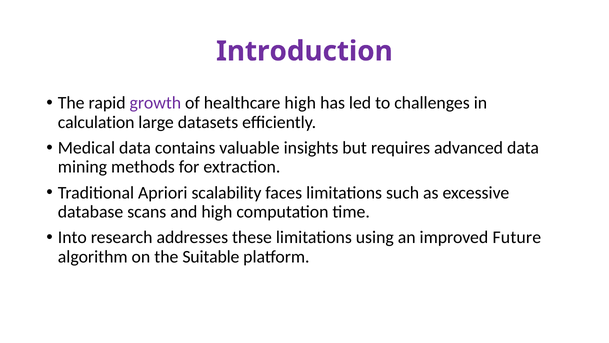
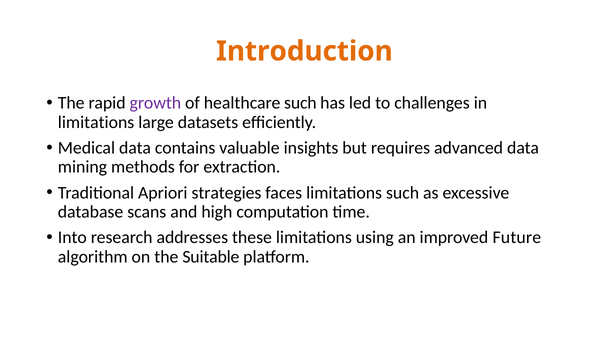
Introduction colour: purple -> orange
healthcare high: high -> such
calculation at (96, 122): calculation -> limitations
scalability: scalability -> strategies
